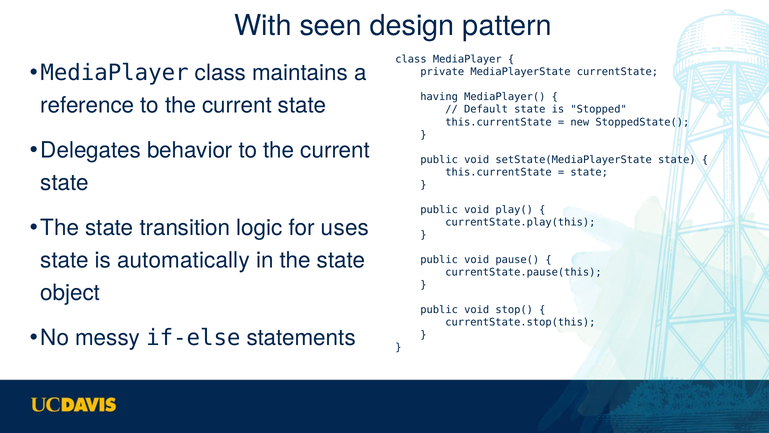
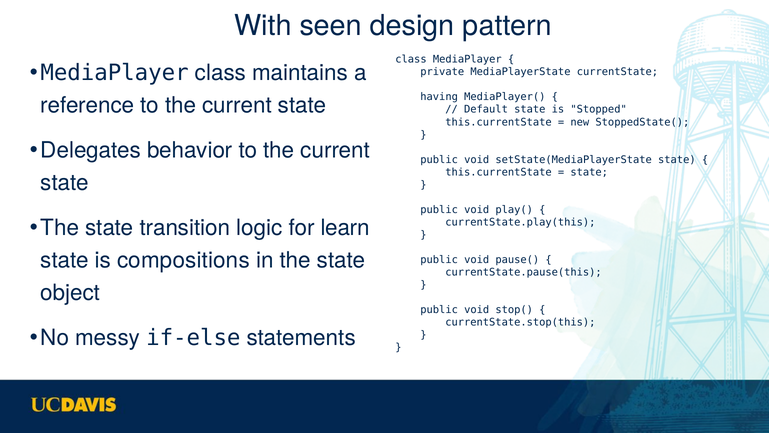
uses: uses -> learn
automatically: automatically -> compositions
